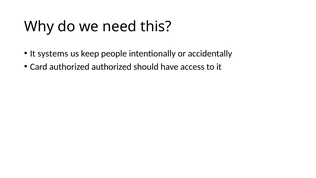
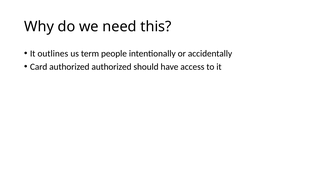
systems: systems -> outlines
keep: keep -> term
